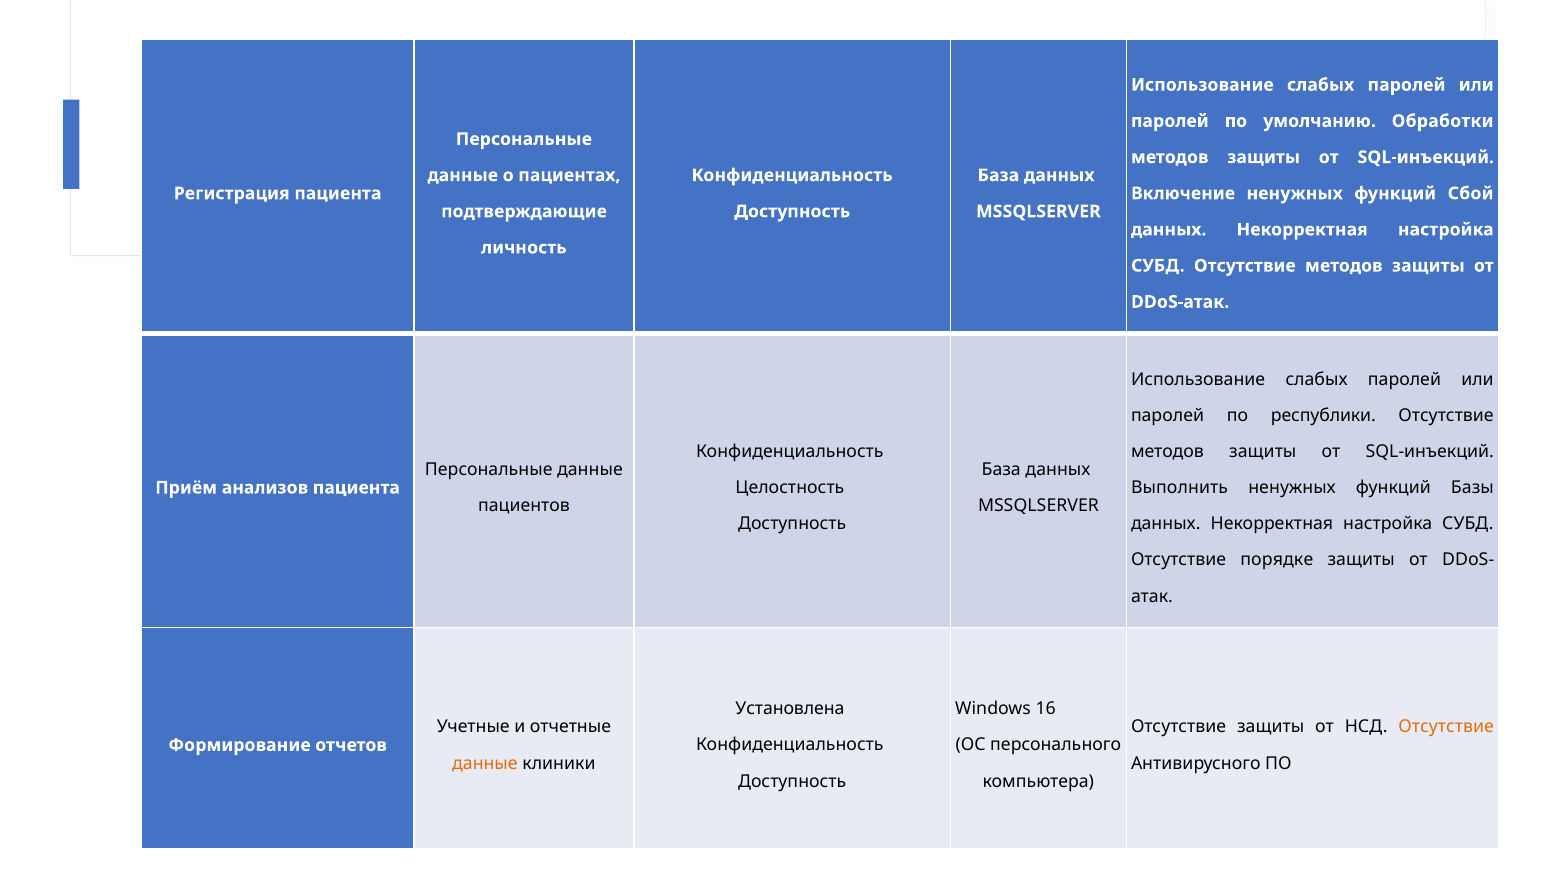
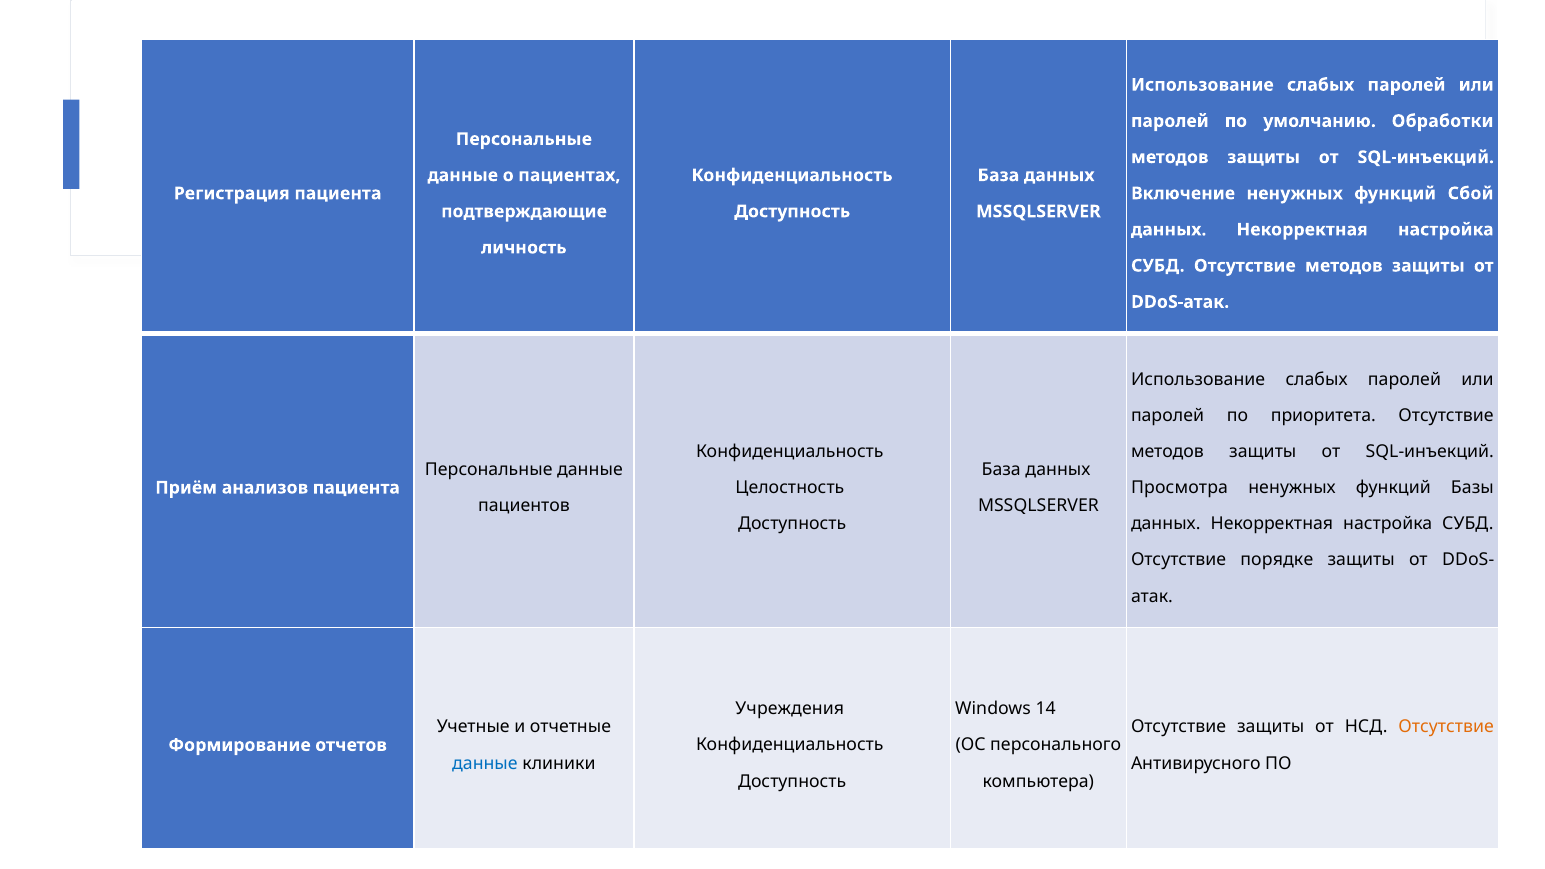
республики: республики -> приоритета
Выполнить: Выполнить -> Просмотра
Установлена: Установлена -> Учреждения
16: 16 -> 14
данные at (485, 763) colour: orange -> blue
